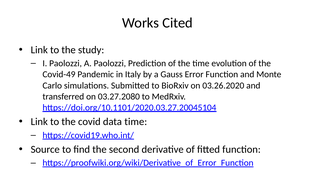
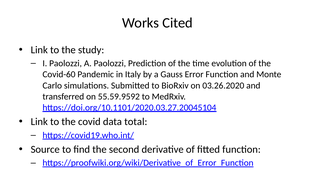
Covid-49: Covid-49 -> Covid-60
03.27.2080: 03.27.2080 -> 55.59.9592
data time: time -> total
